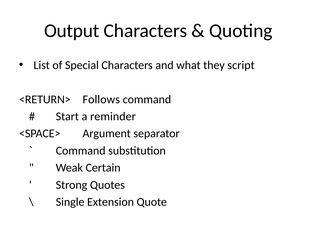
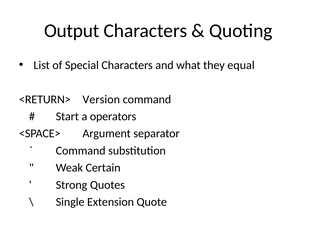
script: script -> equal
Follows: Follows -> Version
reminder: reminder -> operators
